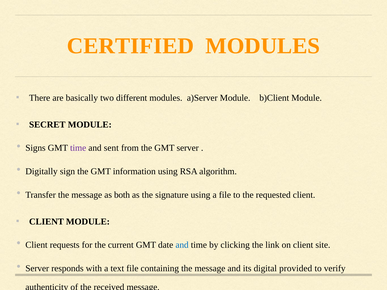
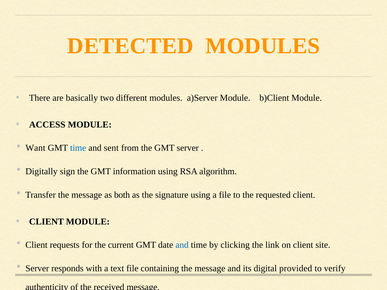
CERTIFIED: CERTIFIED -> DETECTED
SECRET: SECRET -> ACCESS
Signs: Signs -> Want
time at (78, 148) colour: purple -> blue
